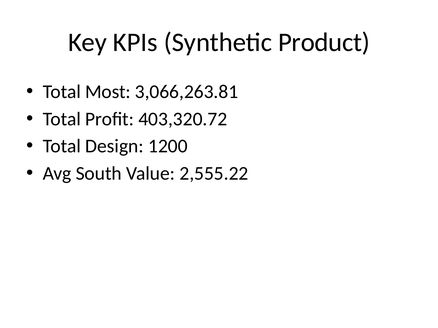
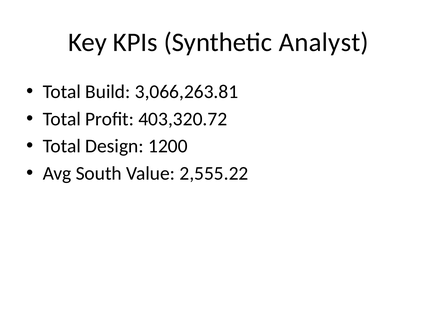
Product: Product -> Analyst
Most: Most -> Build
